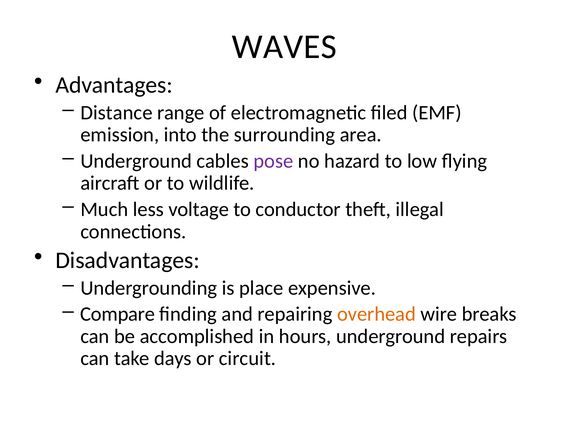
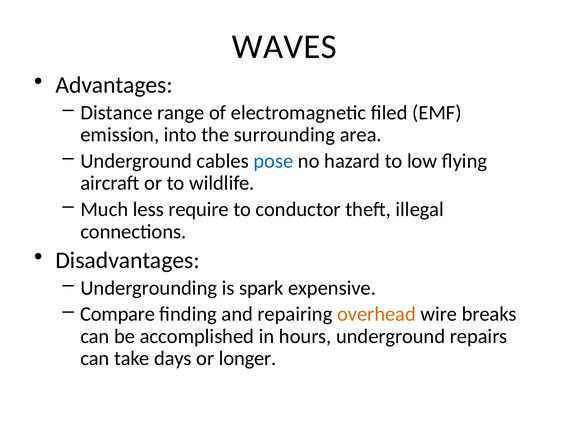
pose colour: purple -> blue
voltage: voltage -> require
place: place -> spark
circuit: circuit -> longer
